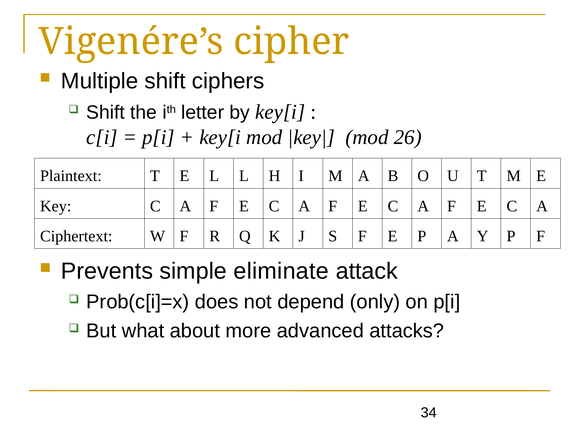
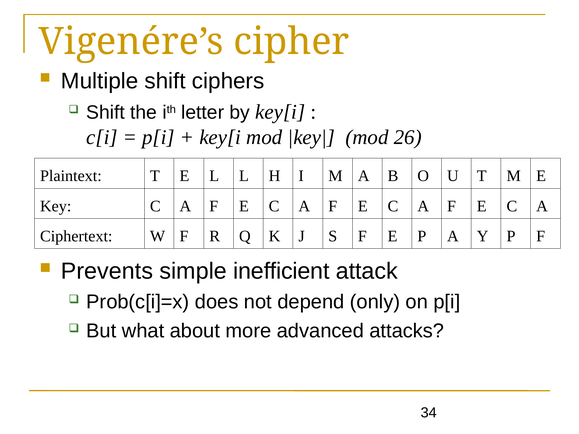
eliminate: eliminate -> inefficient
